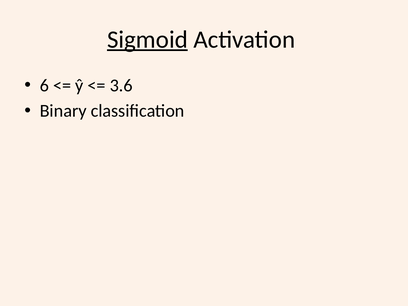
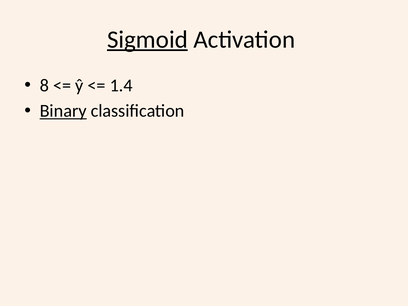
6: 6 -> 8
3.6: 3.6 -> 1.4
Binary underline: none -> present
